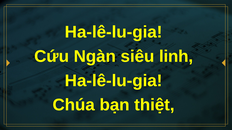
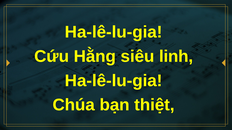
Ngàn: Ngàn -> Hằng
